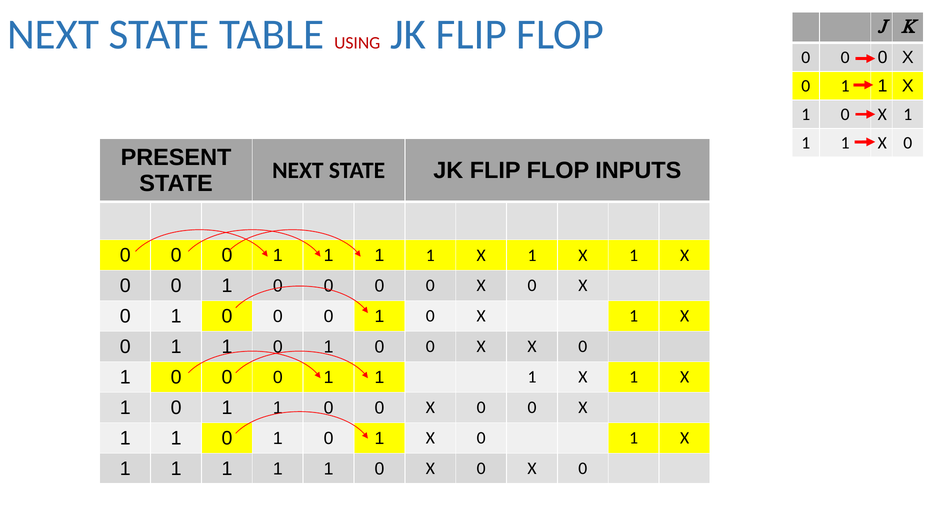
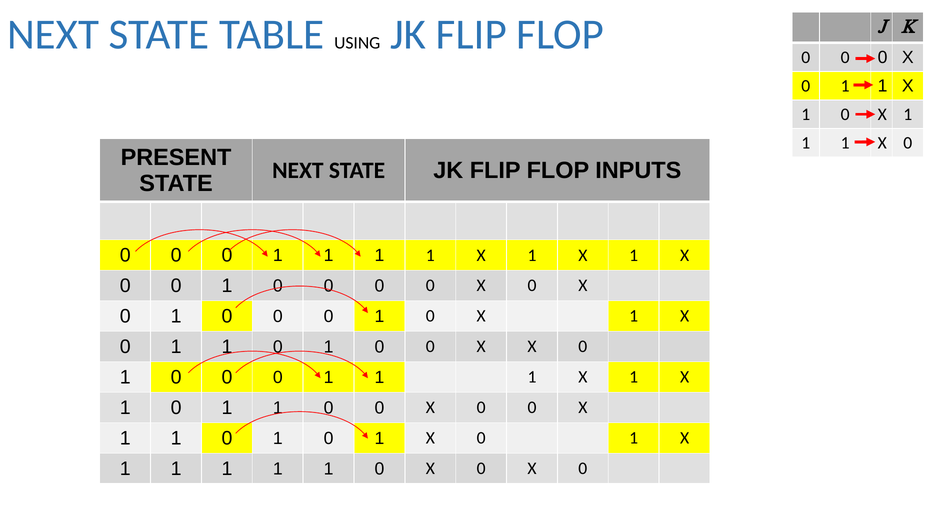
USING colour: red -> black
